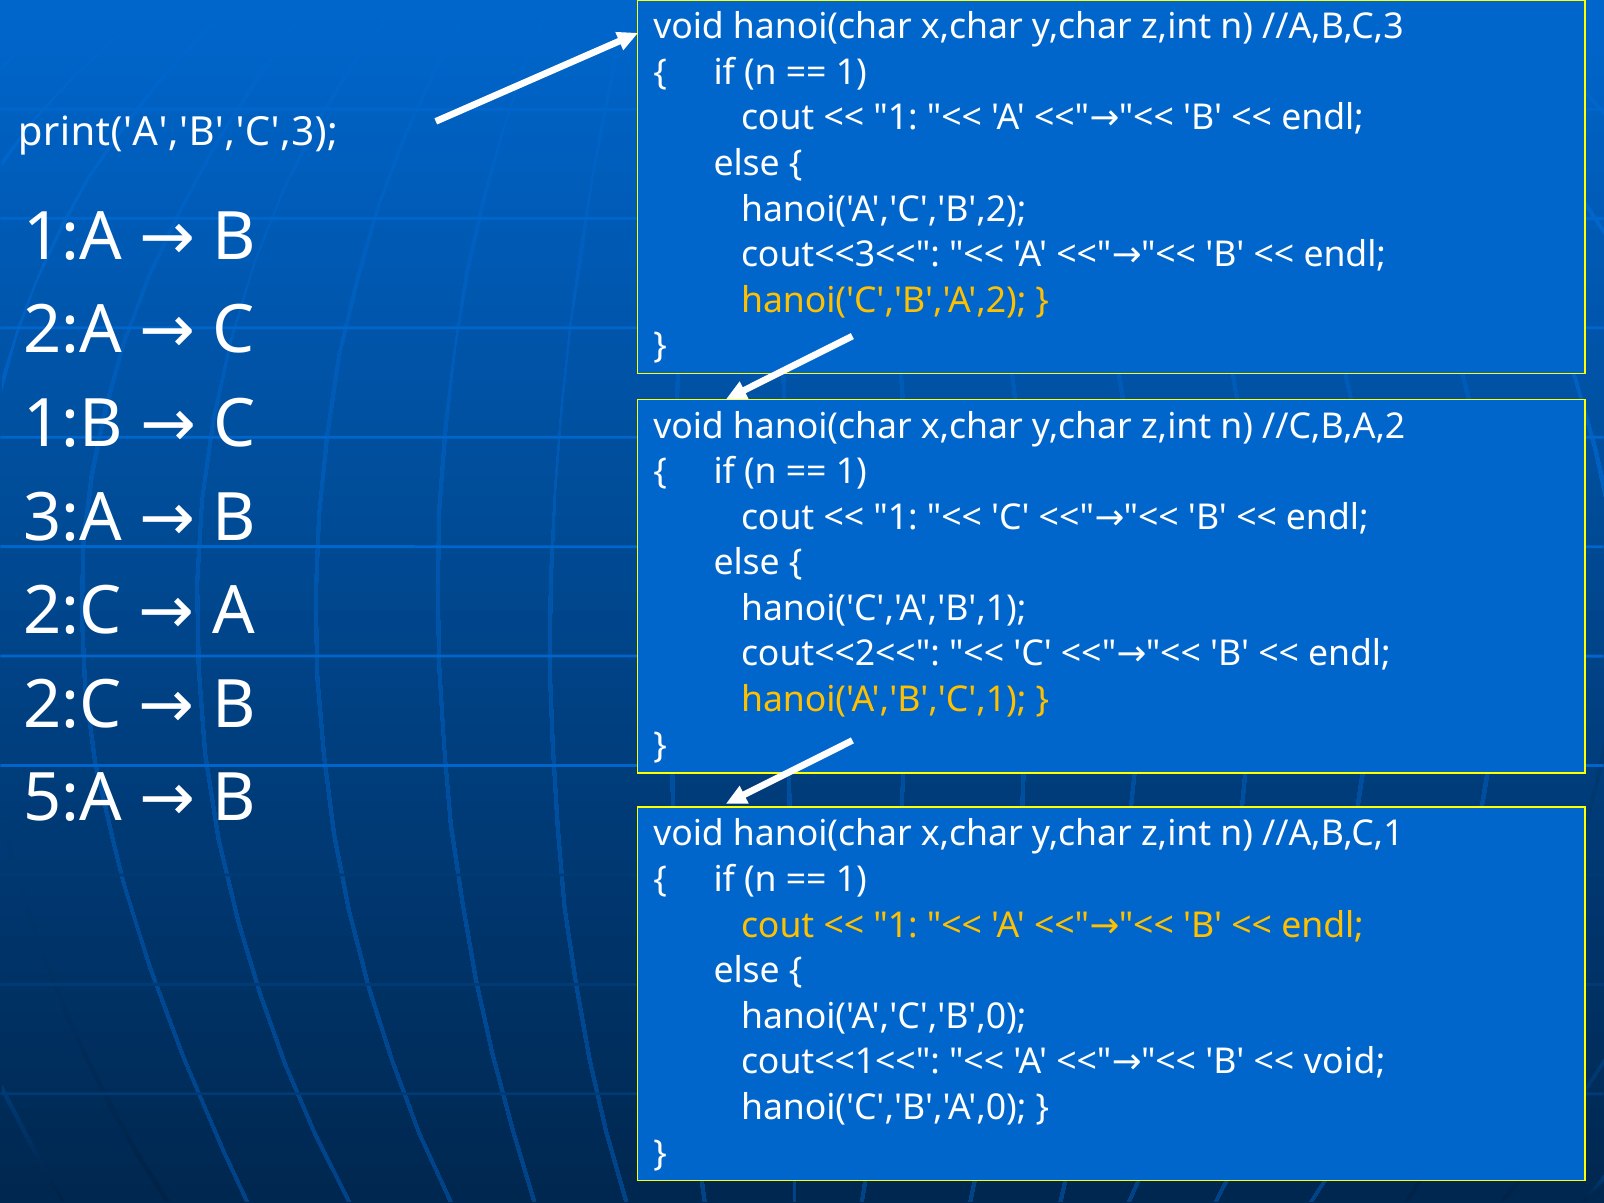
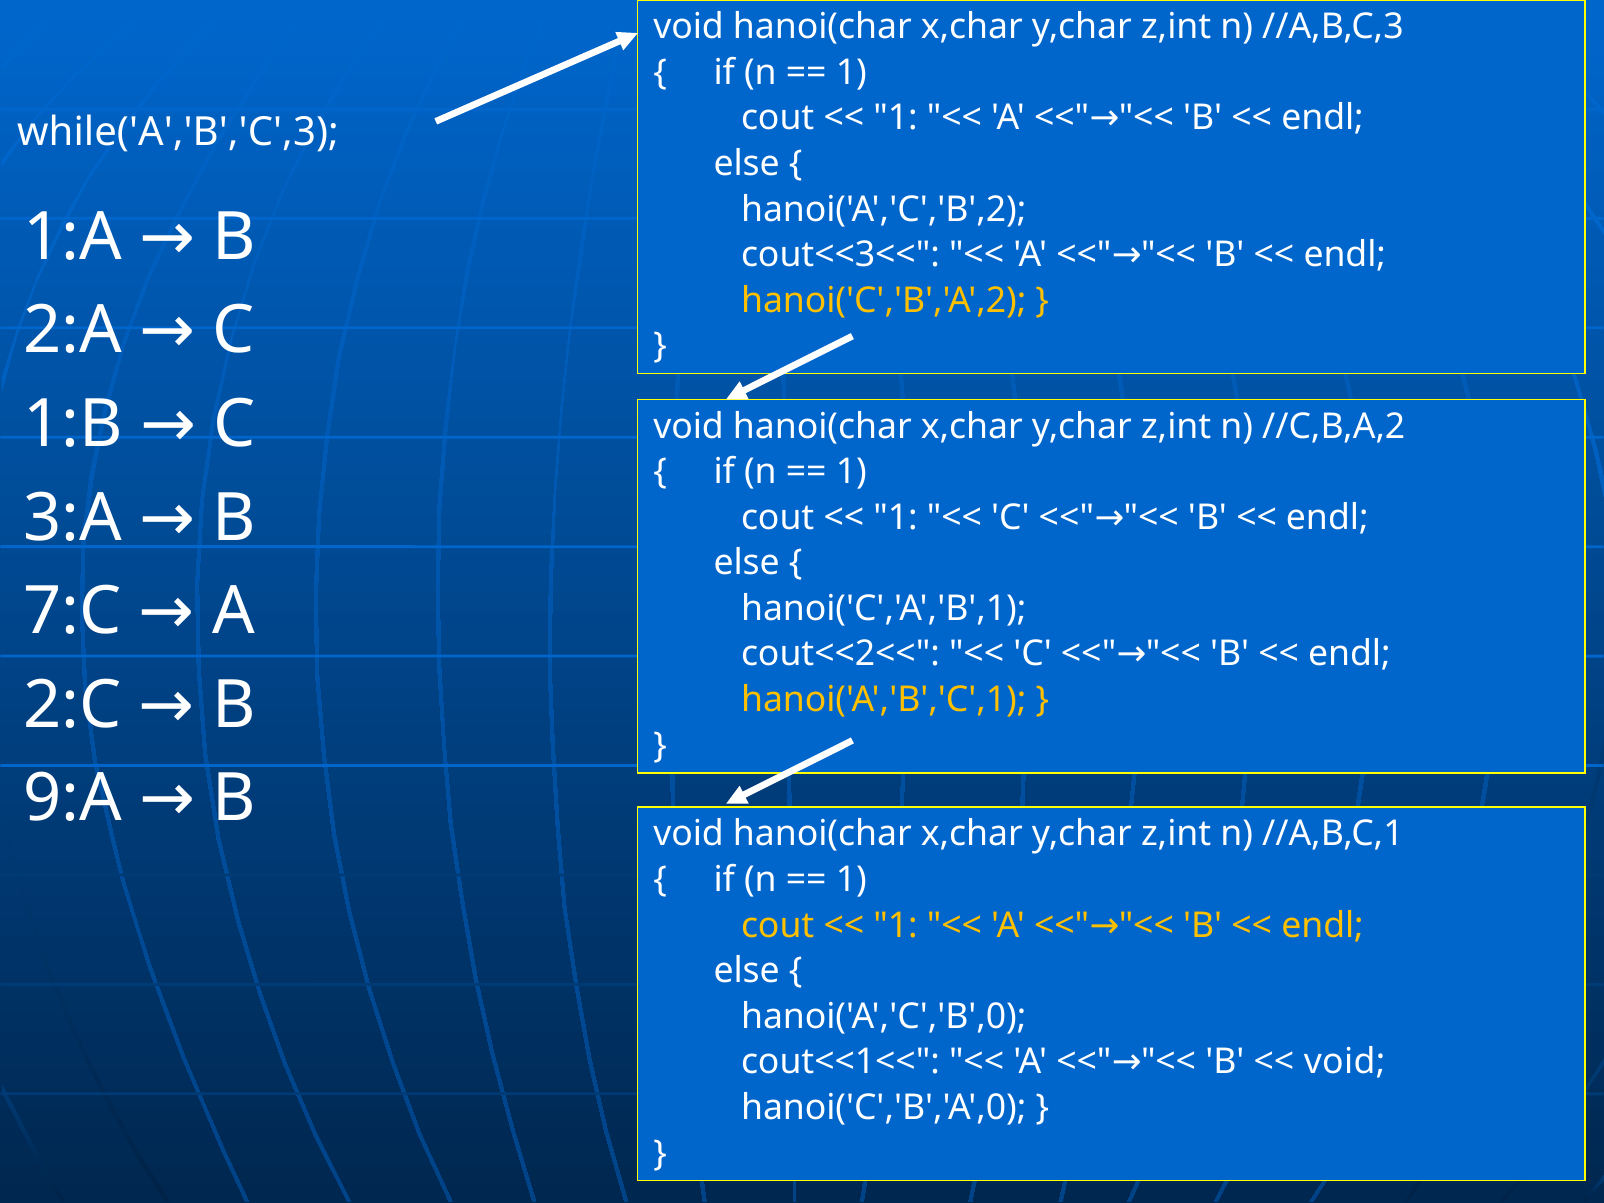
print('A','B','C',3: print('A','B','C',3 -> while('A','B','C',3
2:C at (72, 612): 2:C -> 7:C
5:A: 5:A -> 9:A
